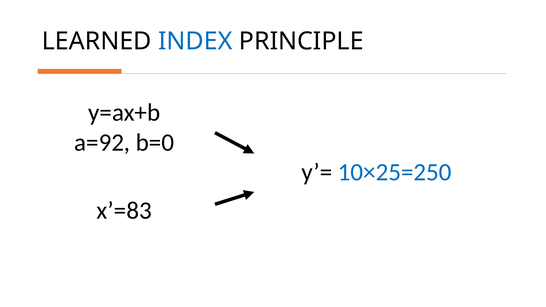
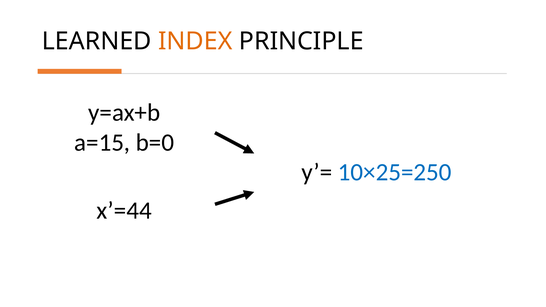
INDEX colour: blue -> orange
a=92: a=92 -> a=15
x’=83: x’=83 -> x’=44
